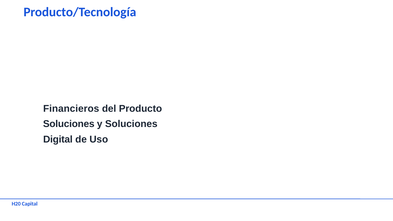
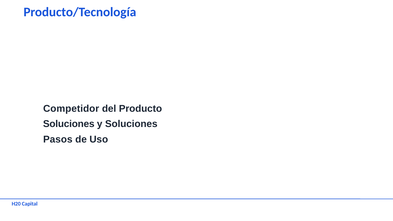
Financieros: Financieros -> Competidor
Digital: Digital -> Pasos
